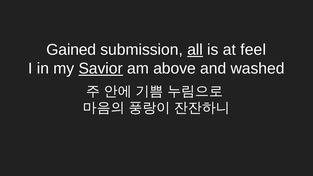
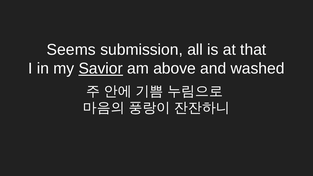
Gained: Gained -> Seems
all underline: present -> none
feel: feel -> that
